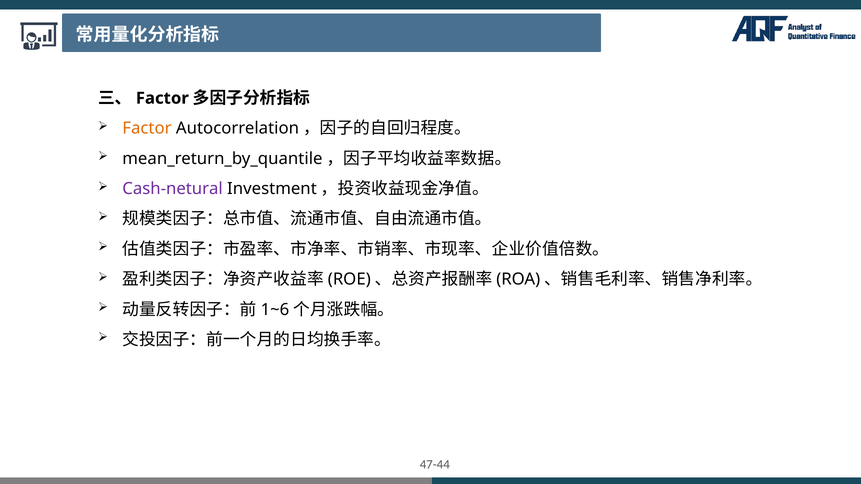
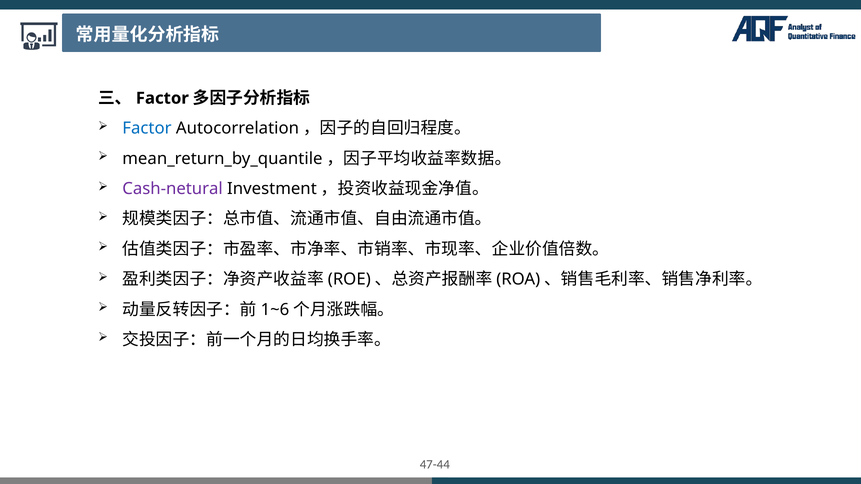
Factor at (147, 128) colour: orange -> blue
